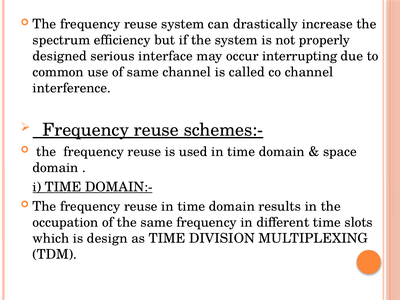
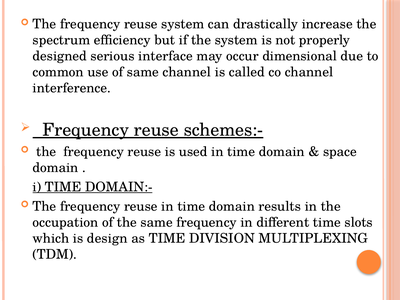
interrupting: interrupting -> dimensional
